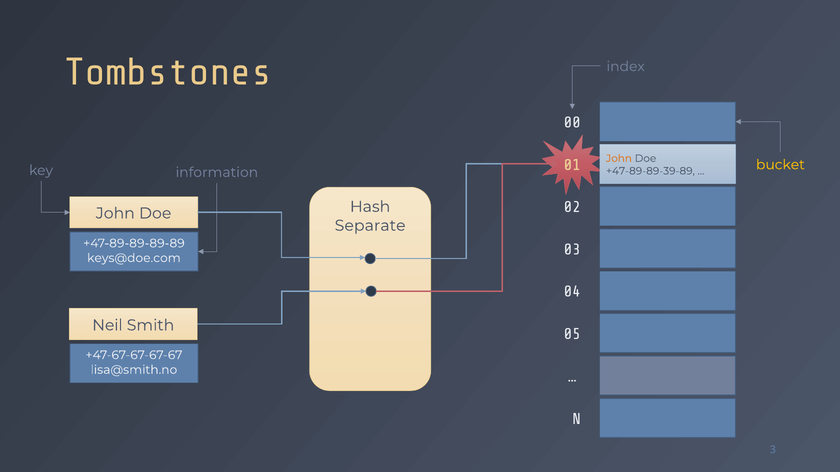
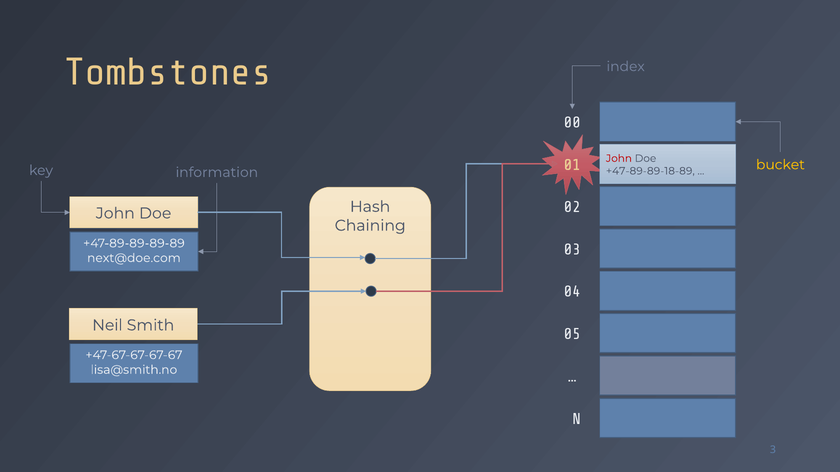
John at (619, 159) colour: orange -> red
+47-89-89-39-89: +47-89-89-39-89 -> +47-89-89-18-89
Separate: Separate -> Chaining
keys@doe.com: keys@doe.com -> next@doe.com
